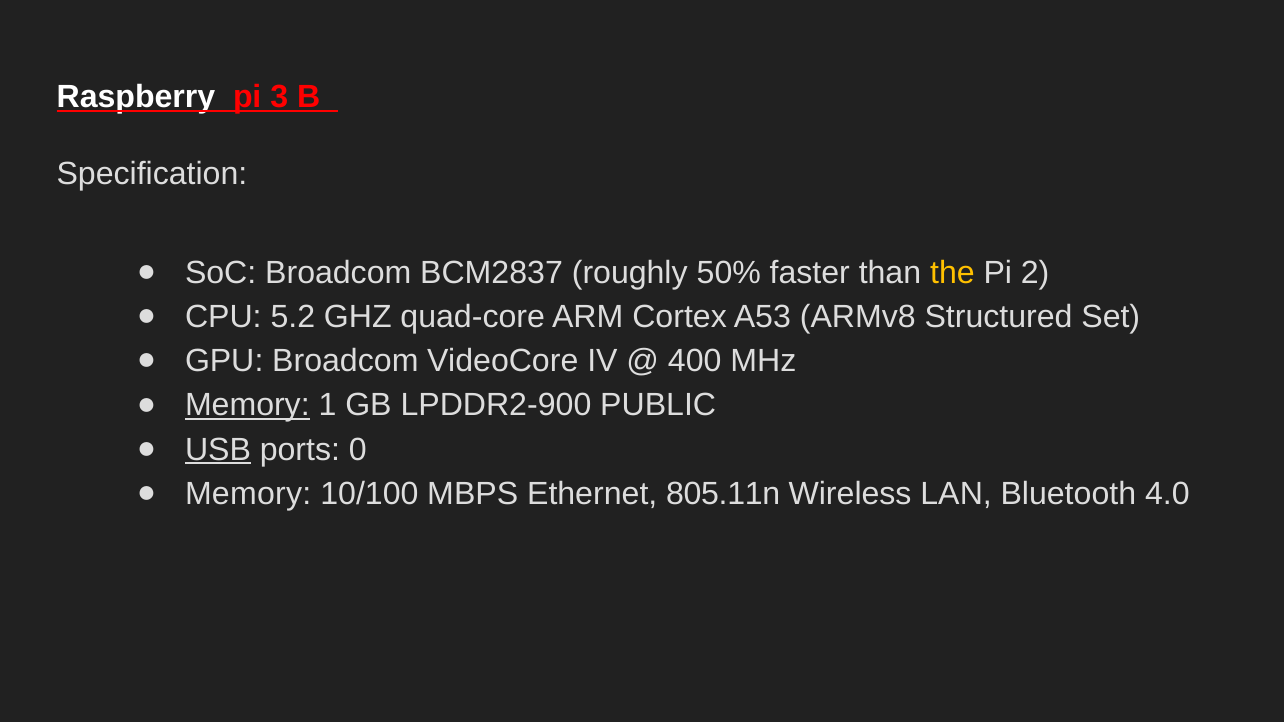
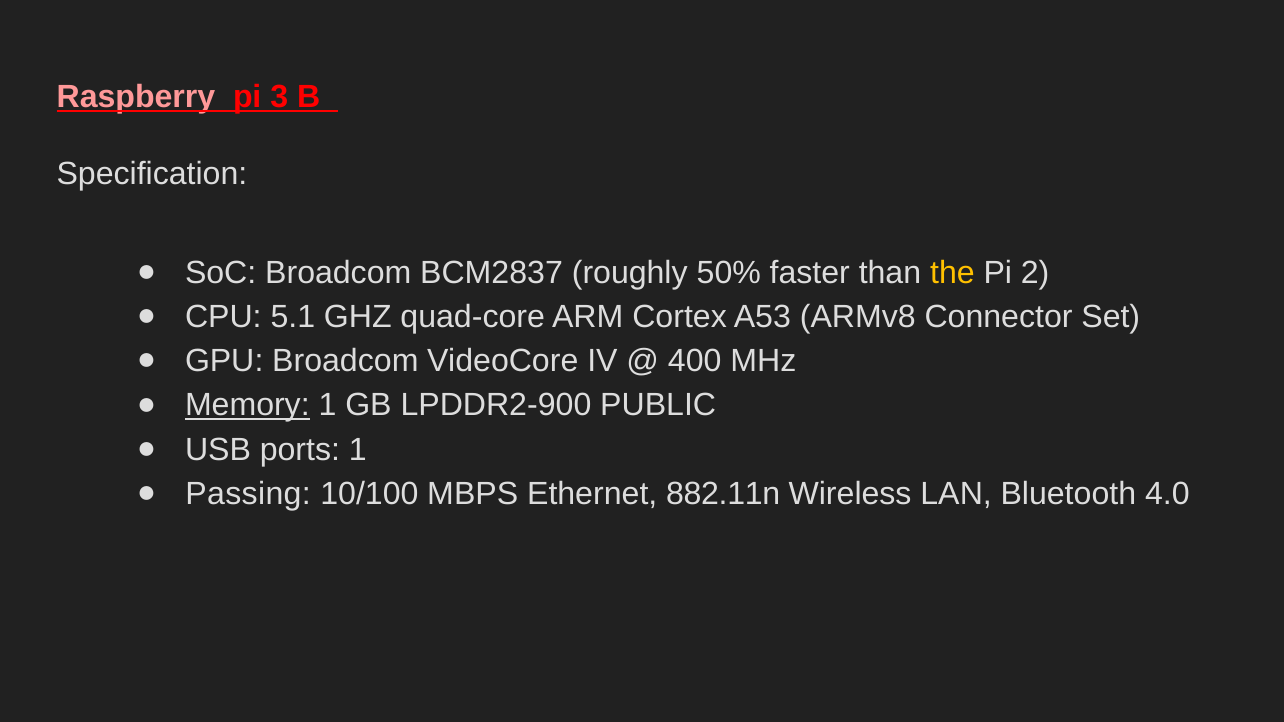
Raspberry colour: white -> pink
5.2: 5.2 -> 5.1
Structured: Structured -> Connector
USB underline: present -> none
ports 0: 0 -> 1
Memory at (248, 494): Memory -> Passing
805.11n: 805.11n -> 882.11n
